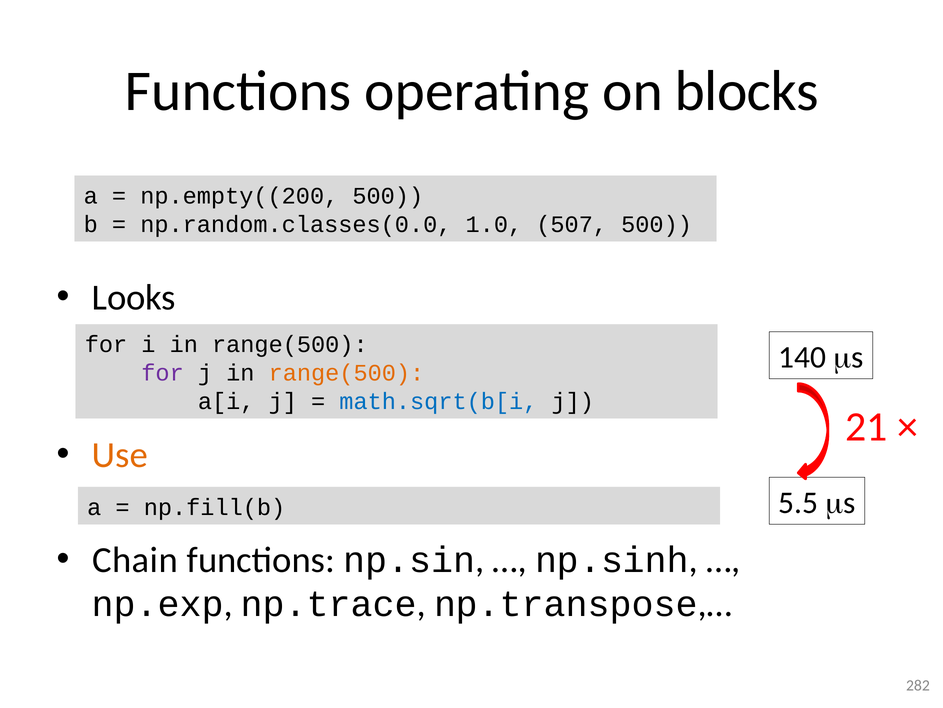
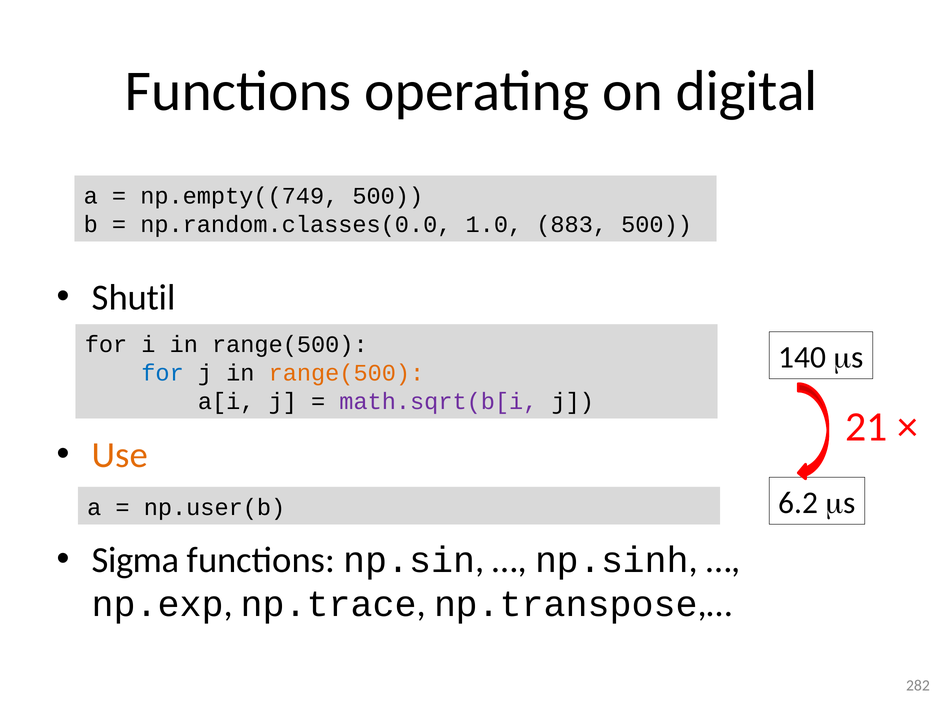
blocks: blocks -> digital
np.empty((200: np.empty((200 -> np.empty((749
507: 507 -> 883
Looks: Looks -> Shutil
for at (163, 373) colour: purple -> blue
math.sqrt(b[i colour: blue -> purple
5.5: 5.5 -> 6.2
np.fill(b: np.fill(b -> np.user(b
Chain: Chain -> Sigma
